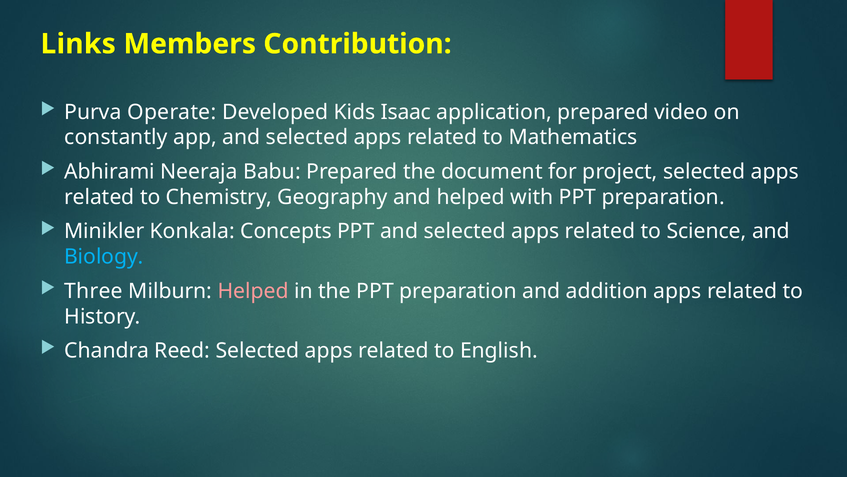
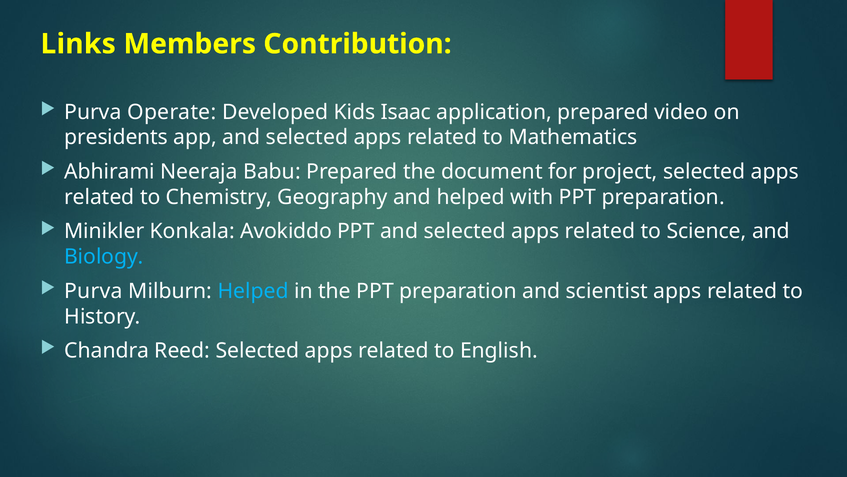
constantly: constantly -> presidents
Concepts: Concepts -> Avokiddo
Three at (94, 291): Three -> Purva
Helped at (253, 291) colour: pink -> light blue
addition: addition -> scientist
